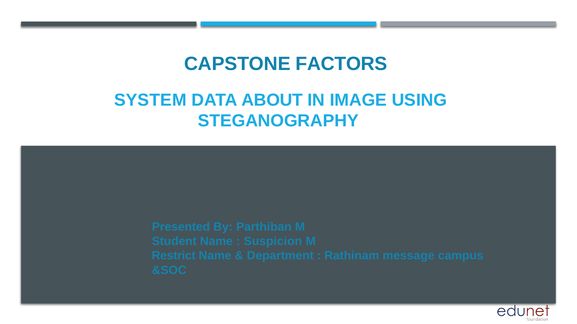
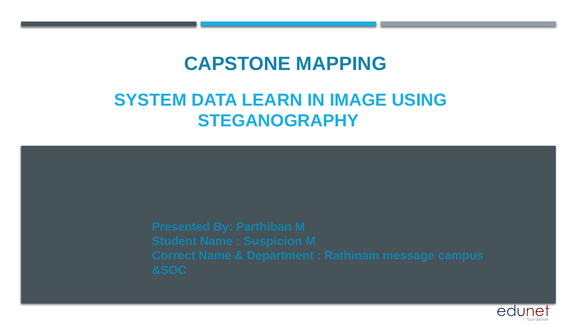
FACTORS: FACTORS -> MAPPING
ABOUT: ABOUT -> LEARN
Restrict: Restrict -> Correct
